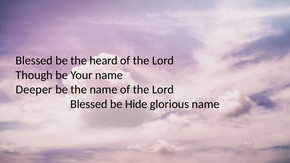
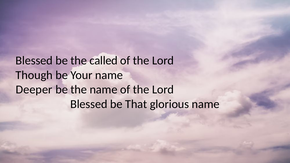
heard: heard -> called
Hide: Hide -> That
